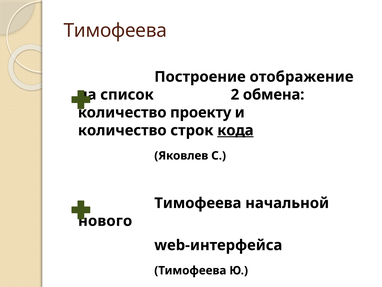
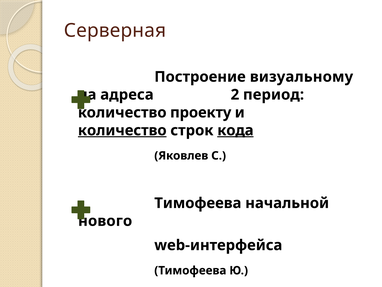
Тимофеева at (115, 31): Тимофеева -> Серверная
отображение: отображение -> визуальному
список: список -> адреса
обмена: обмена -> период
количество at (122, 130) underline: none -> present
